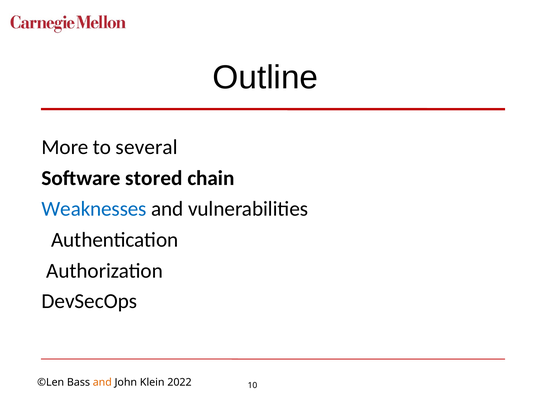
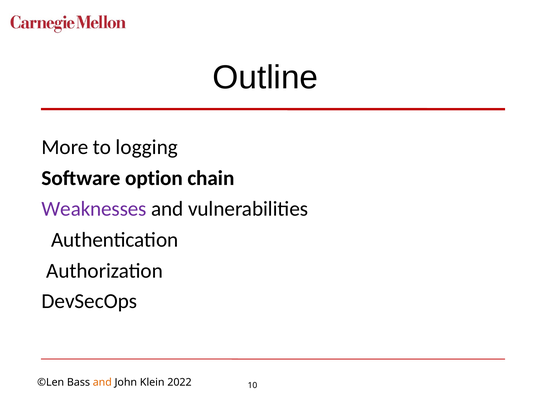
several: several -> logging
stored: stored -> option
Weaknesses colour: blue -> purple
